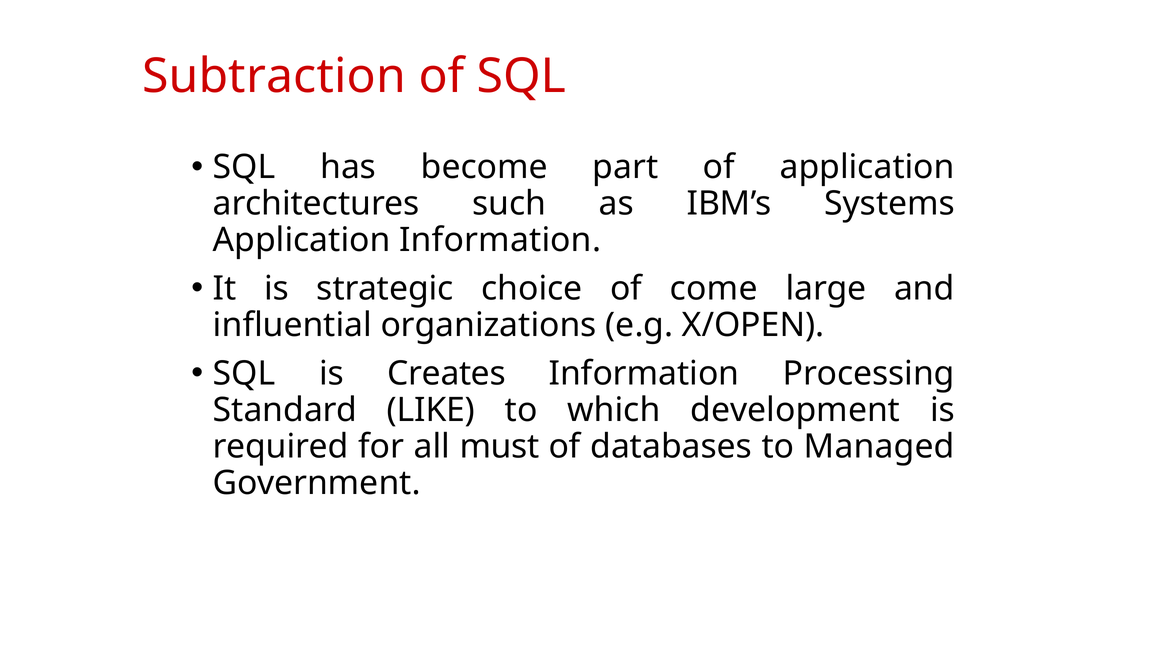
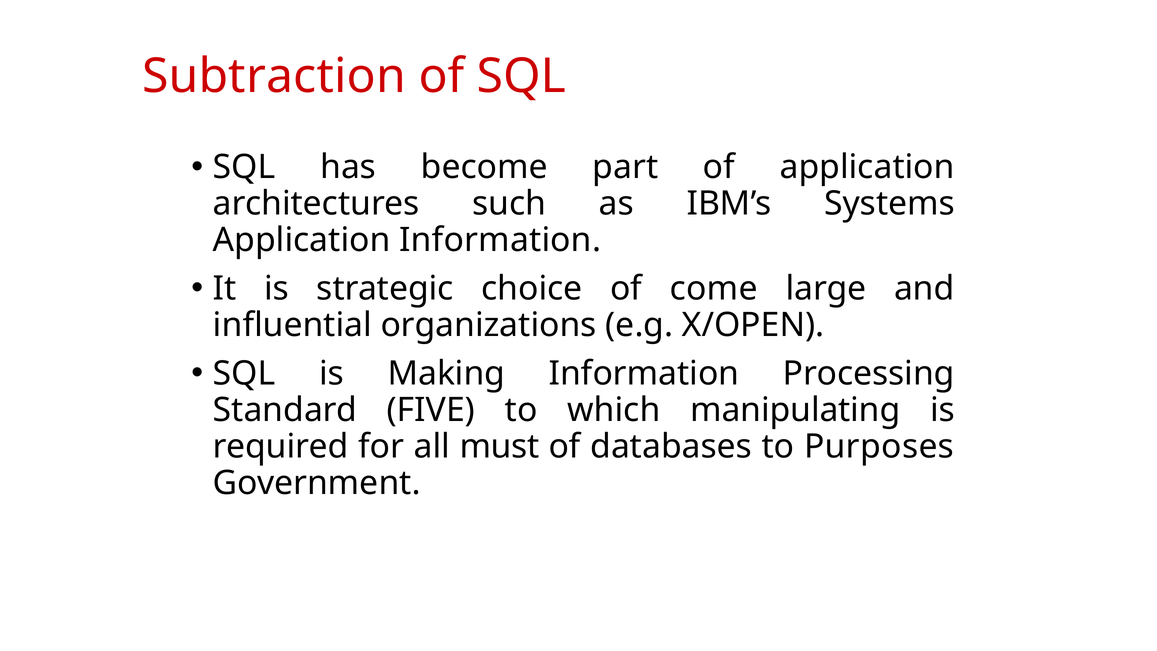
Creates: Creates -> Making
LIKE: LIKE -> FIVE
development: development -> manipulating
Managed: Managed -> Purposes
